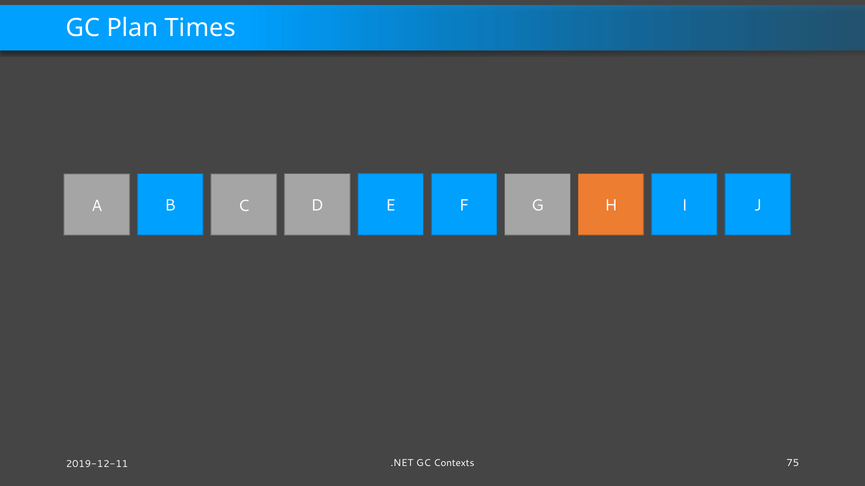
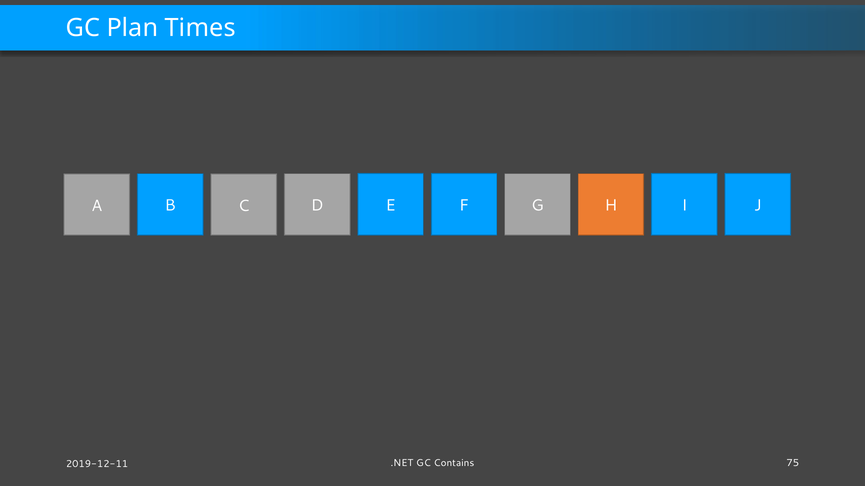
Contexts: Contexts -> Contains
